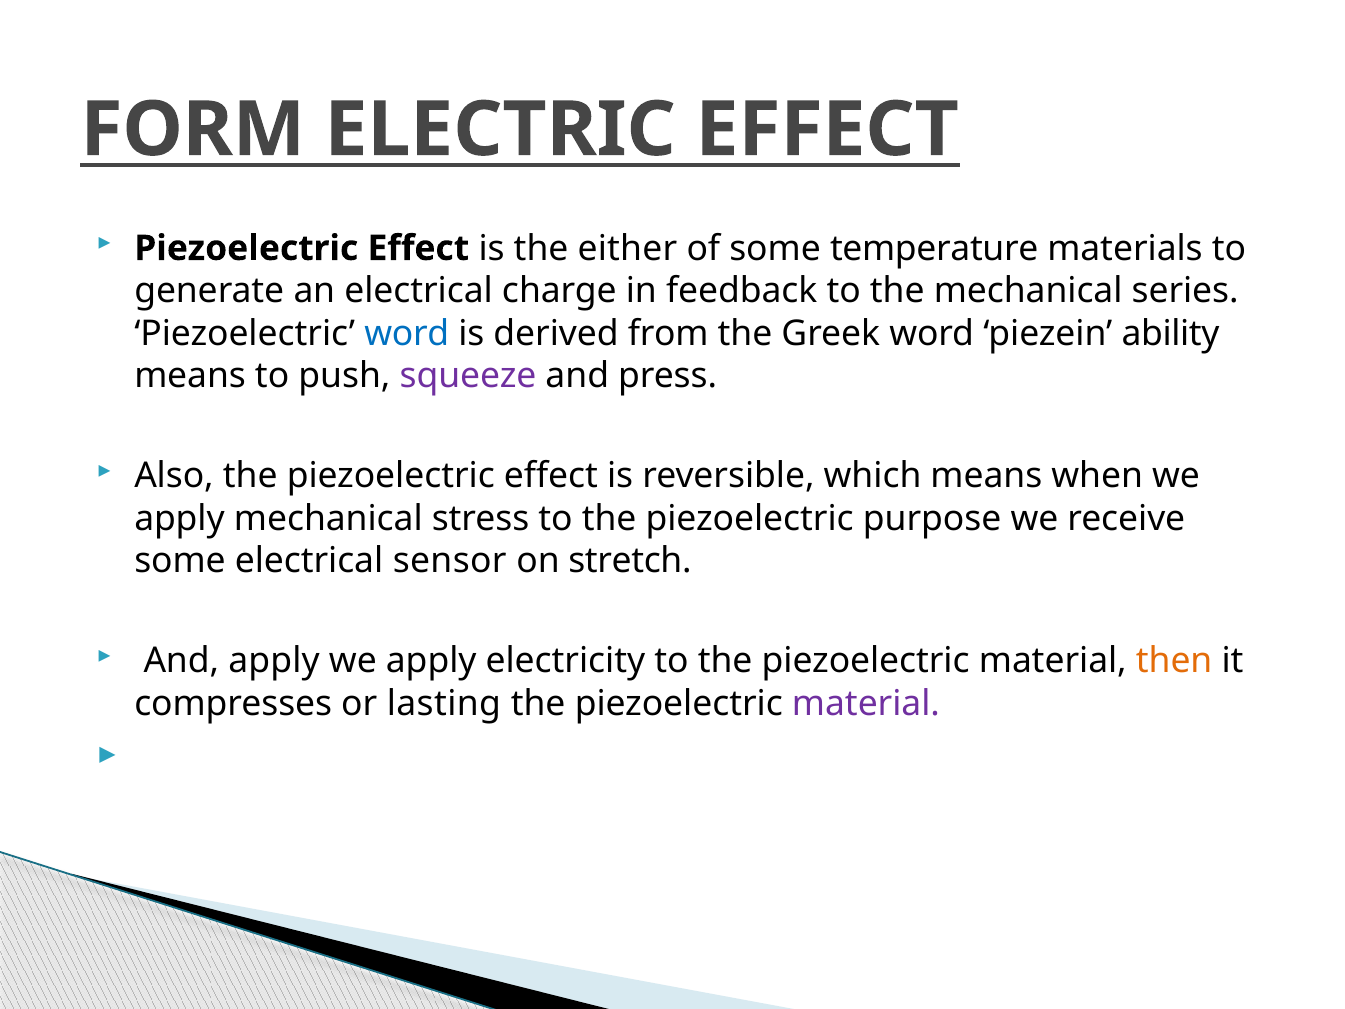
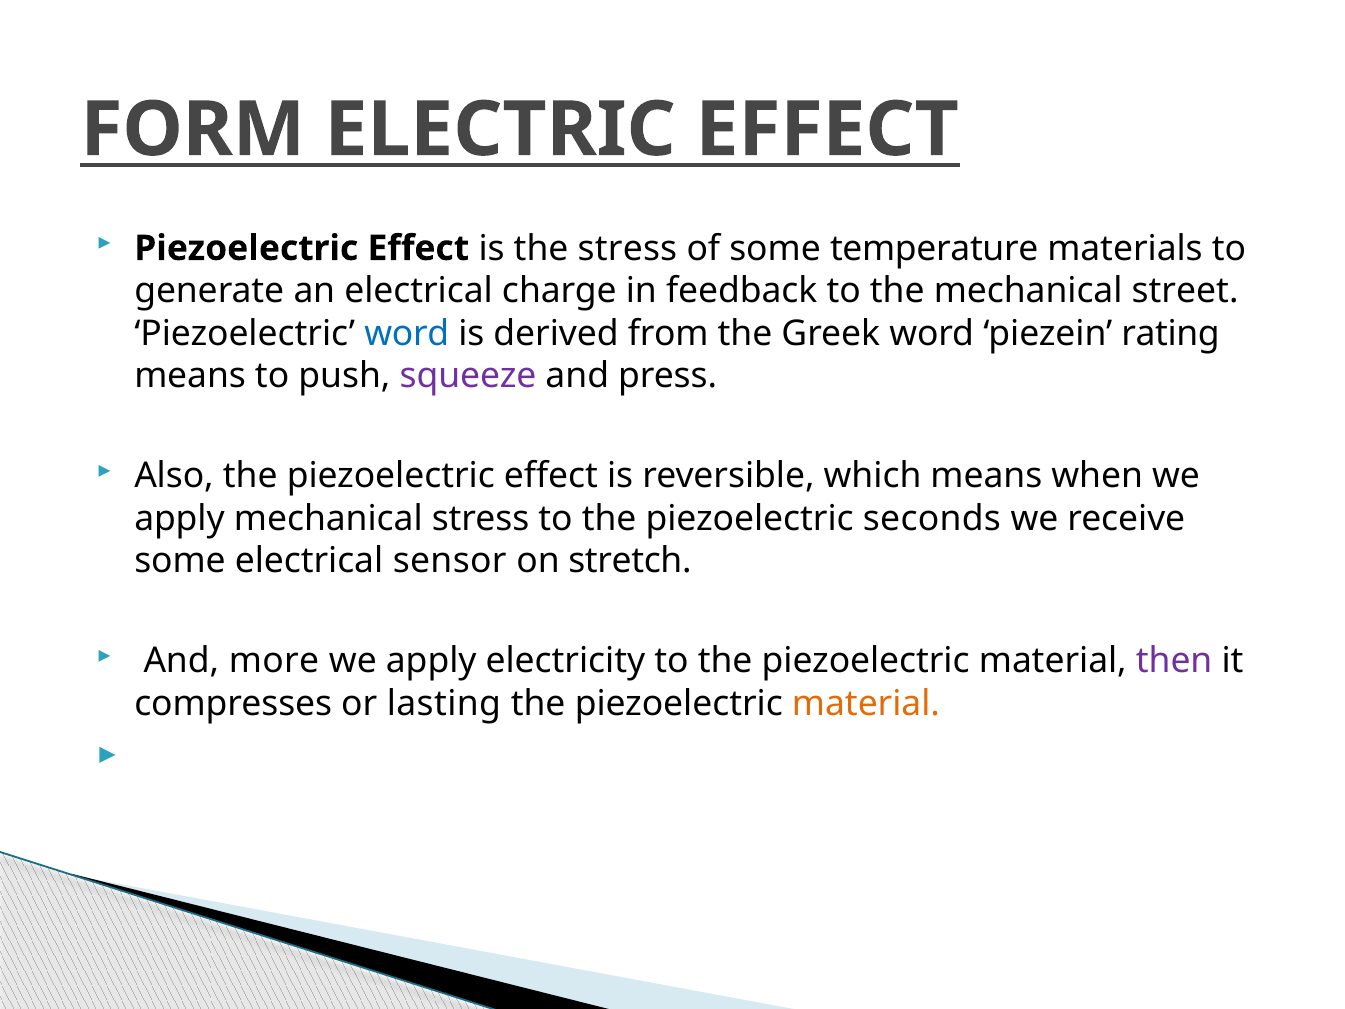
the either: either -> stress
series: series -> street
ability: ability -> rating
purpose: purpose -> seconds
And apply: apply -> more
then colour: orange -> purple
material at (866, 703) colour: purple -> orange
